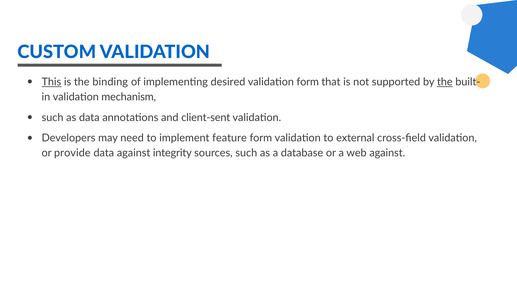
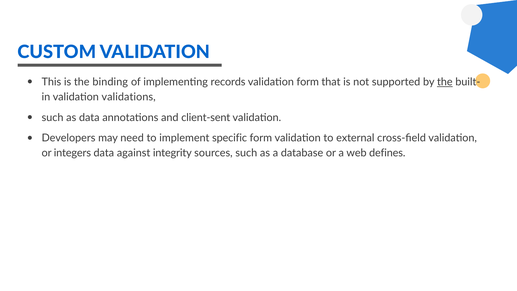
This underline: present -> none
desired: desired -> records
mechanism: mechanism -> validations
feature: feature -> specific
provide: provide -> integers
web against: against -> defines
